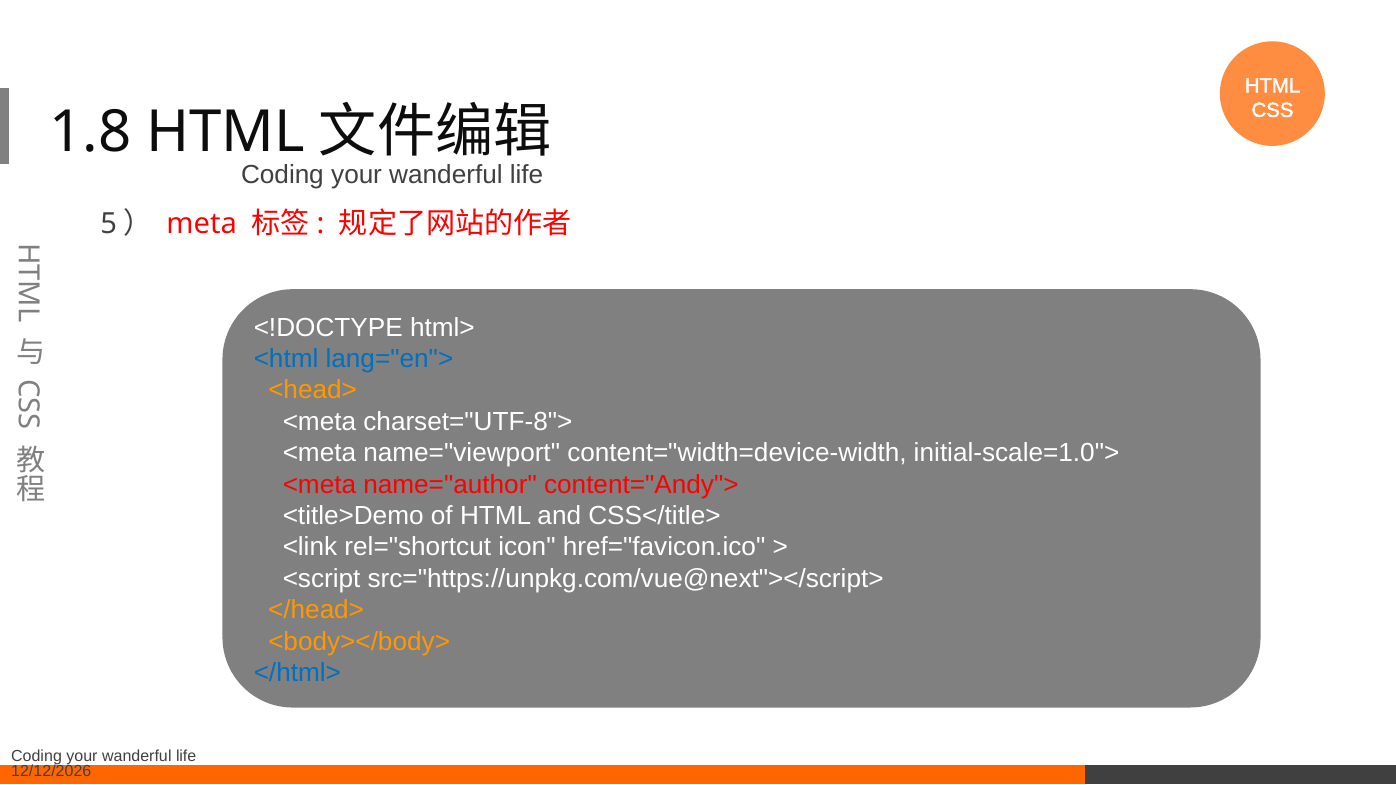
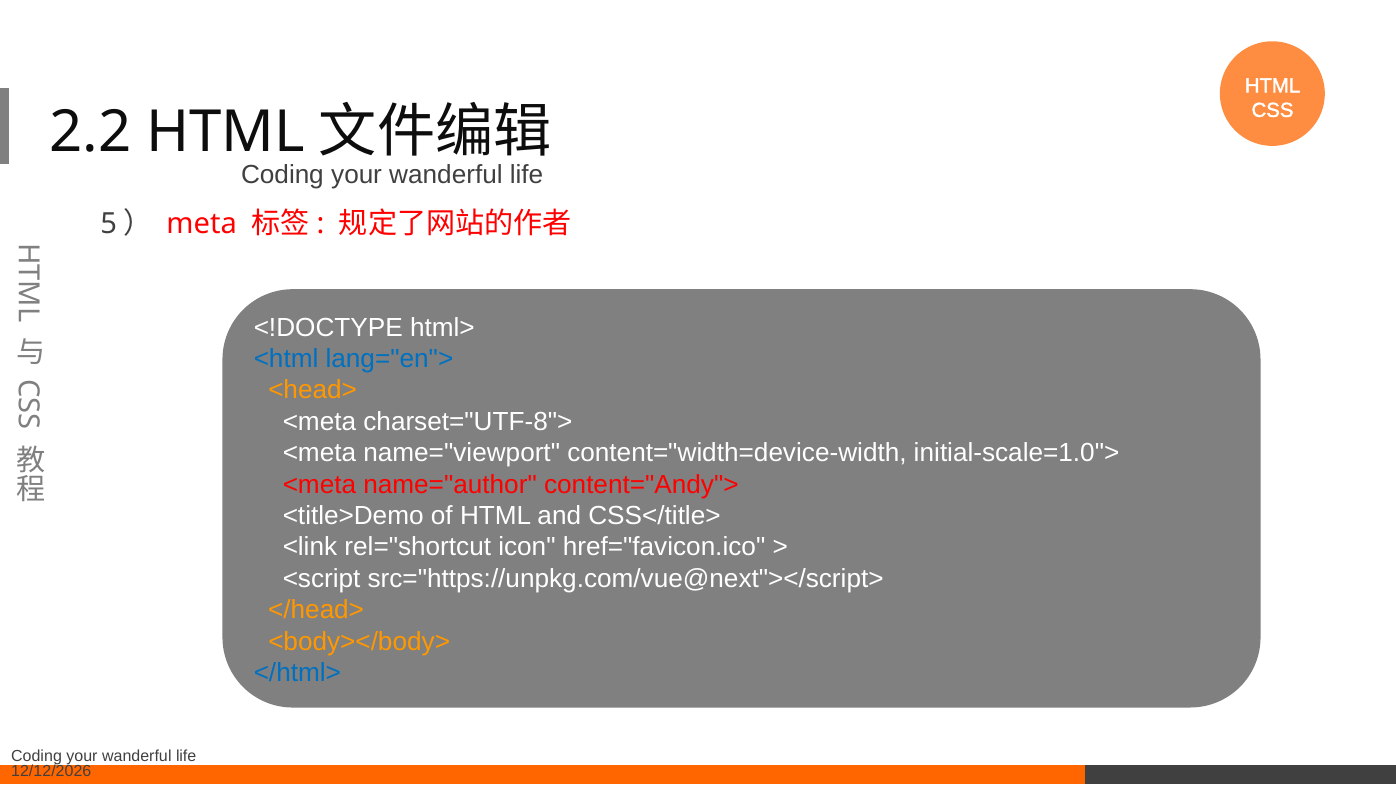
1.8: 1.8 -> 2.2
